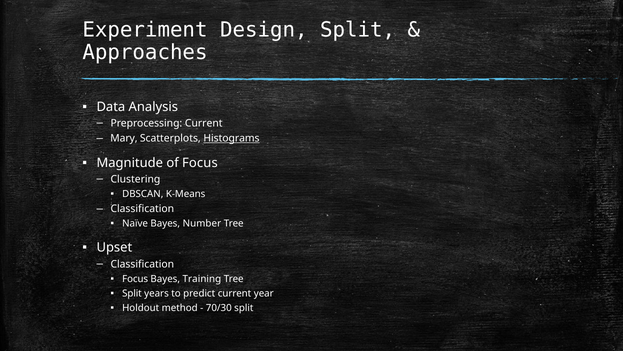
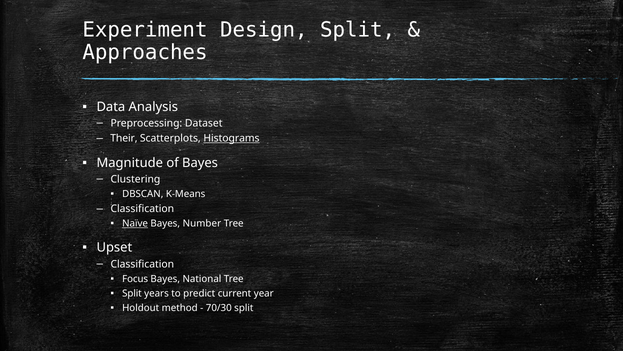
Preprocessing Current: Current -> Dataset
Mary: Mary -> Their
of Focus: Focus -> Bayes
Naïve underline: none -> present
Training: Training -> National
